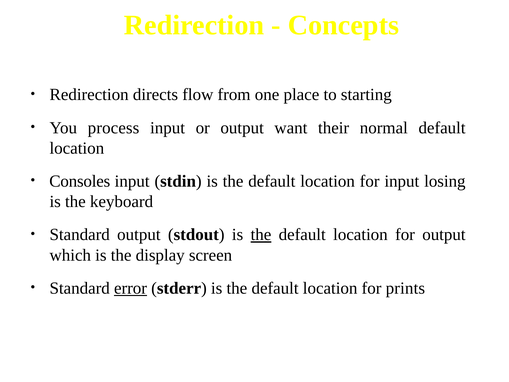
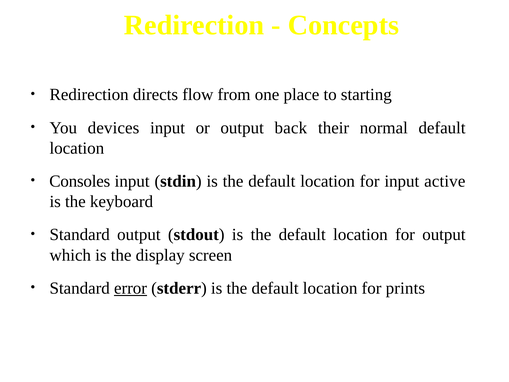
process: process -> devices
want: want -> back
losing: losing -> active
the at (261, 235) underline: present -> none
